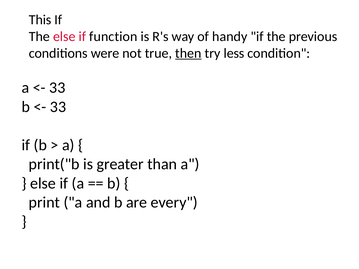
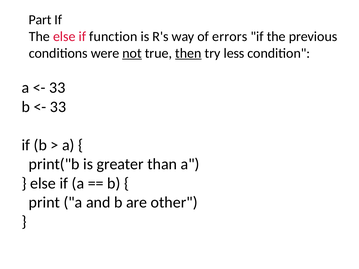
This: This -> Part
handy: handy -> errors
not underline: none -> present
every: every -> other
